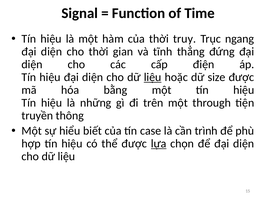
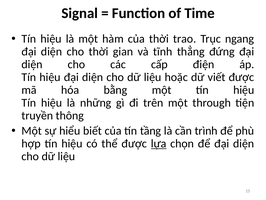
truy: truy -> trao
liệu at (153, 77) underline: present -> none
size: size -> viết
case: case -> tầng
